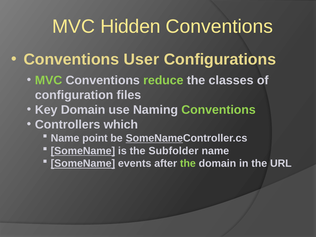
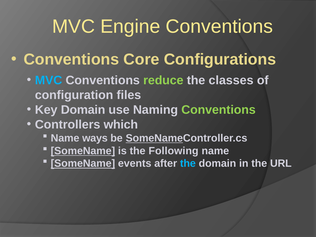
Hidden: Hidden -> Engine
User: User -> Core
MVC at (49, 80) colour: light green -> light blue
point: point -> ways
Subfolder: Subfolder -> Following
the at (188, 163) colour: light green -> light blue
